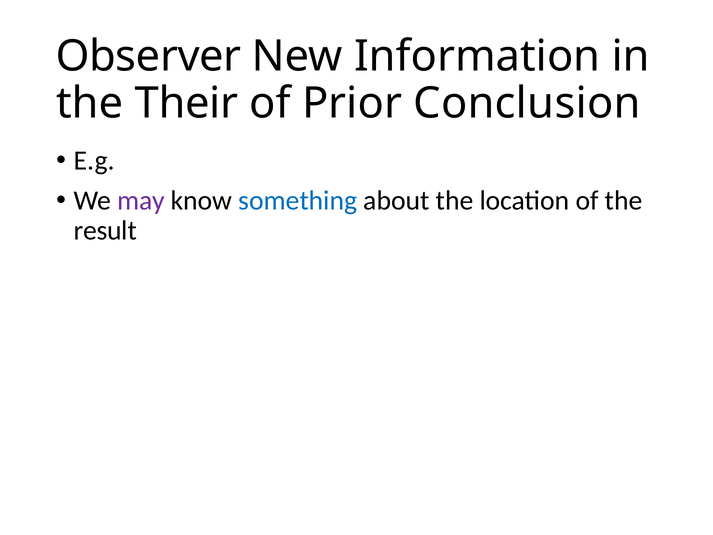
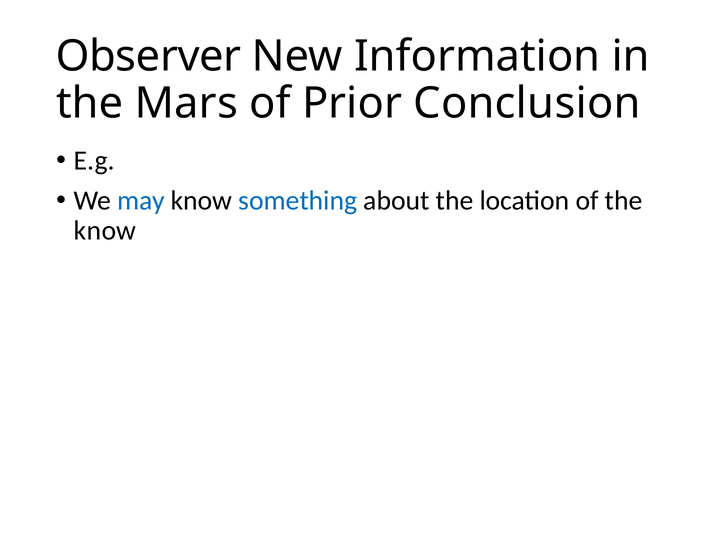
Their: Their -> Mars
may colour: purple -> blue
result at (105, 231): result -> know
